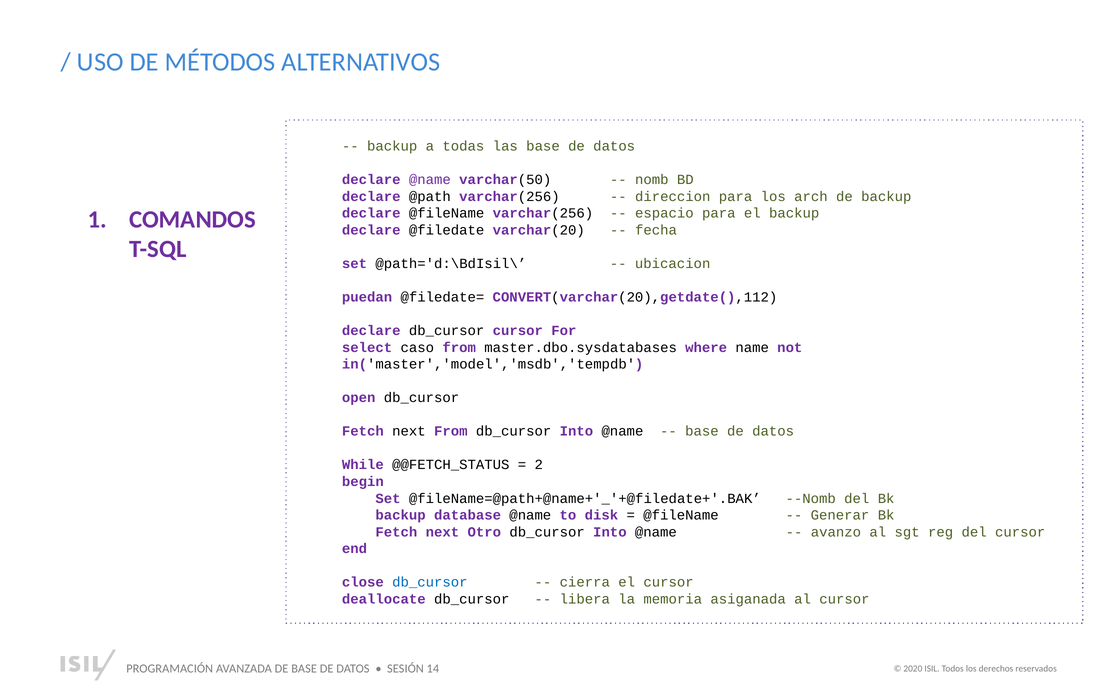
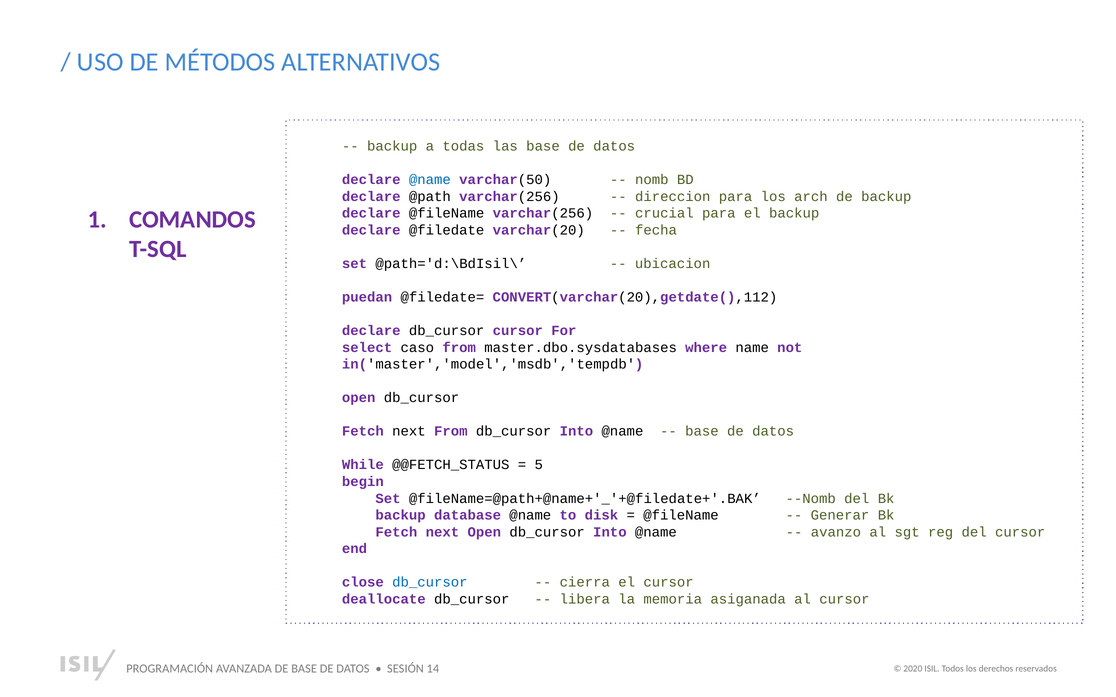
@name at (430, 180) colour: purple -> blue
espacio: espacio -> crucial
2: 2 -> 5
next Otro: Otro -> Open
